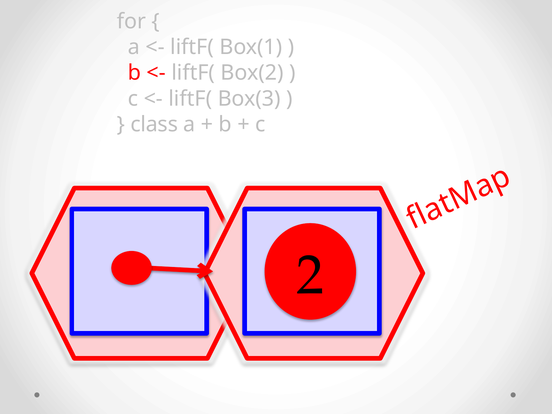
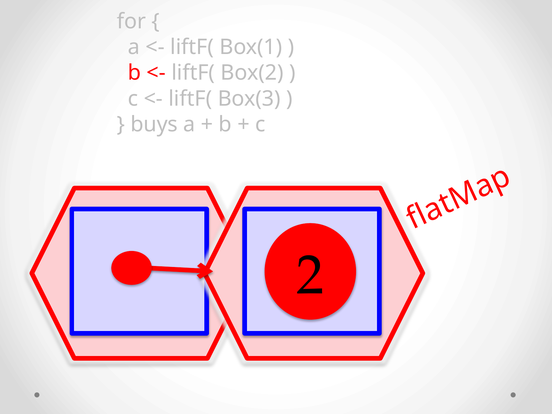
class: class -> buys
